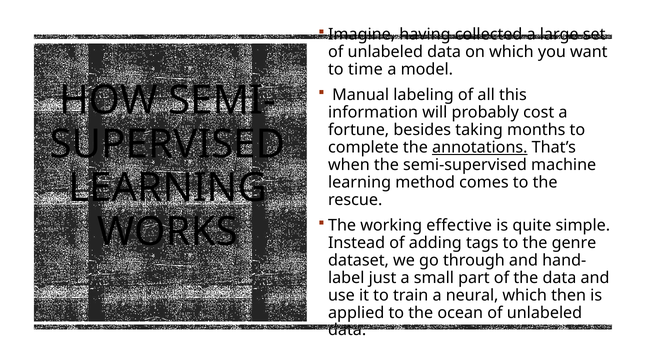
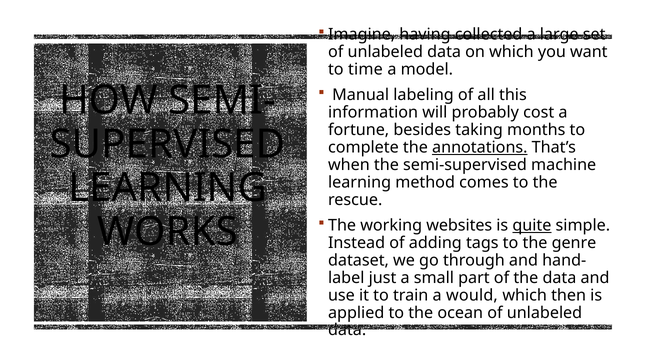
effective: effective -> websites
quite underline: none -> present
neural: neural -> would
